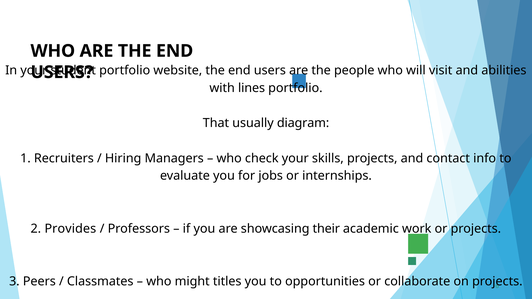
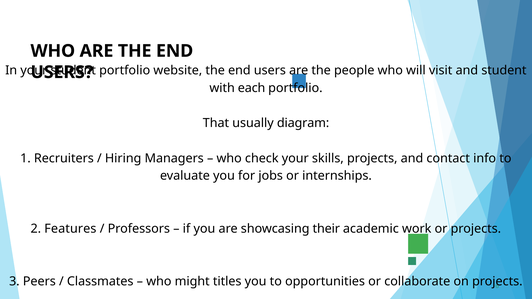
and abilities: abilities -> student
with lines: lines -> each
Provides: Provides -> Features
